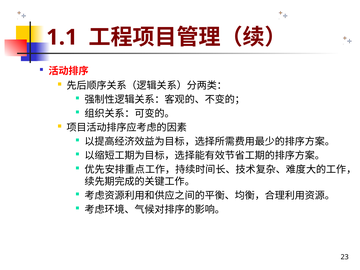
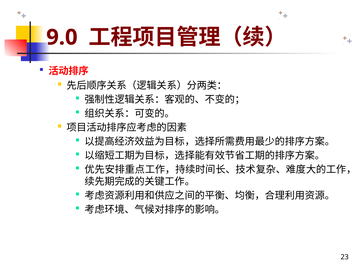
1.1: 1.1 -> 9.0
